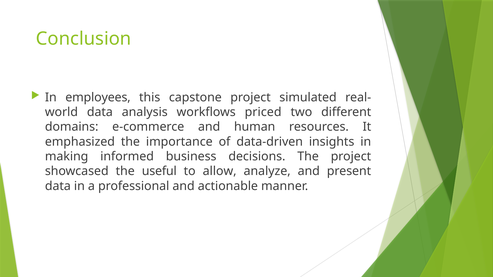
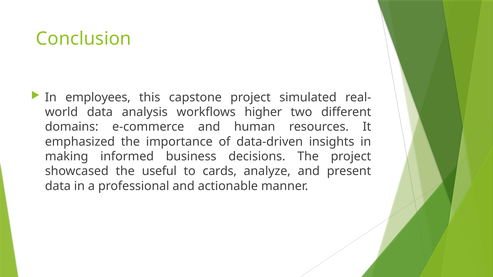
priced: priced -> higher
allow: allow -> cards
